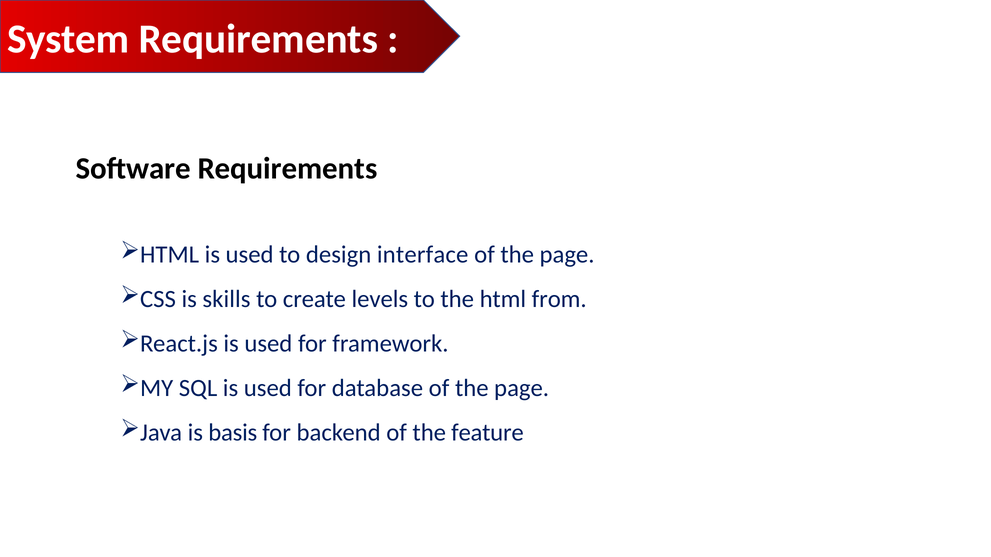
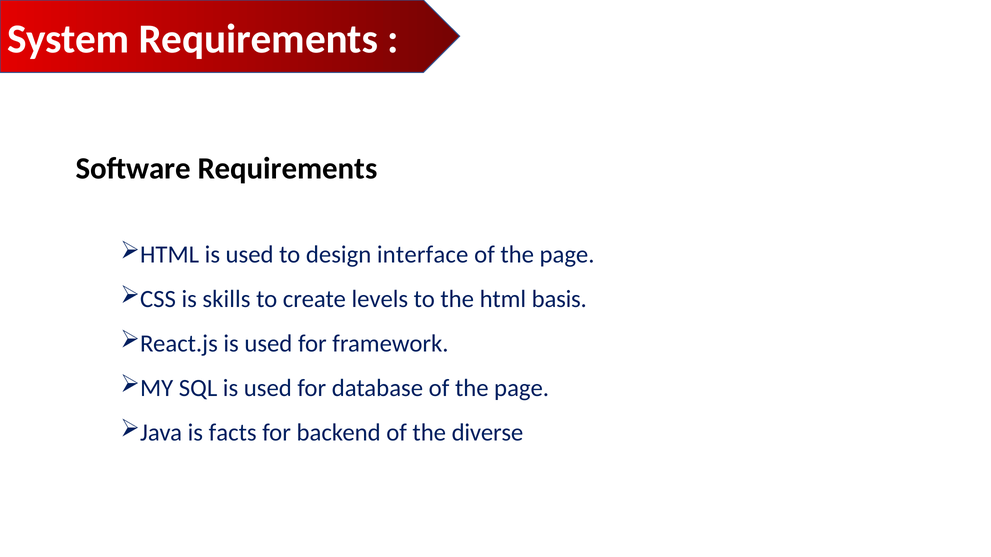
from: from -> basis
basis: basis -> facts
feature: feature -> diverse
